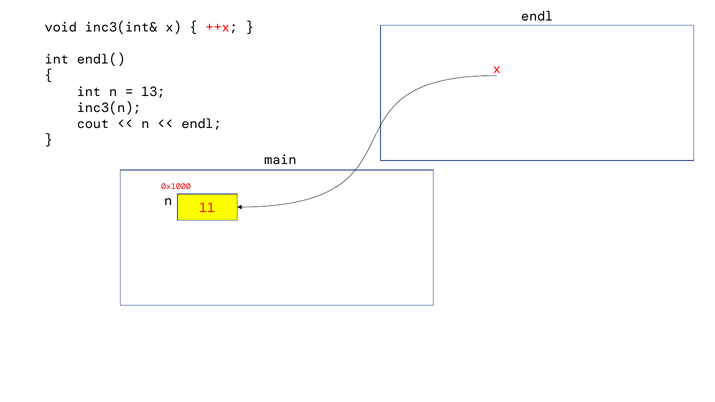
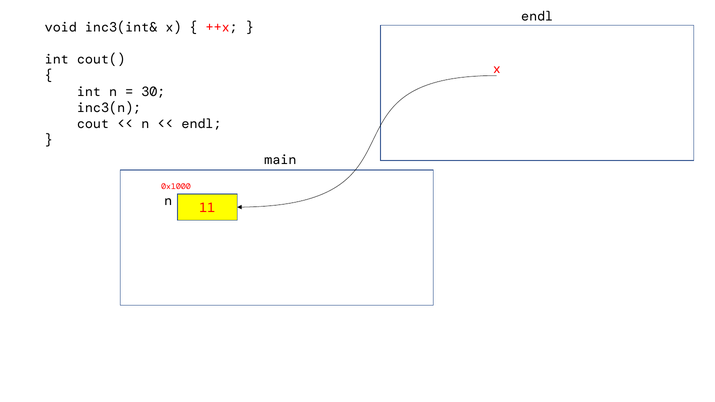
endl(: endl( -> cout(
13: 13 -> 30
